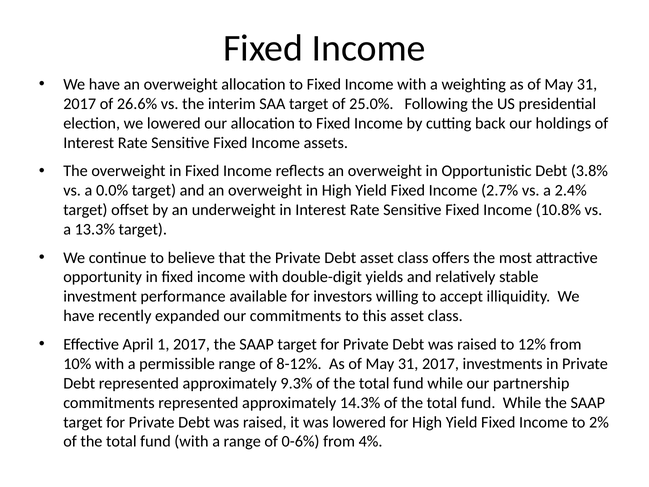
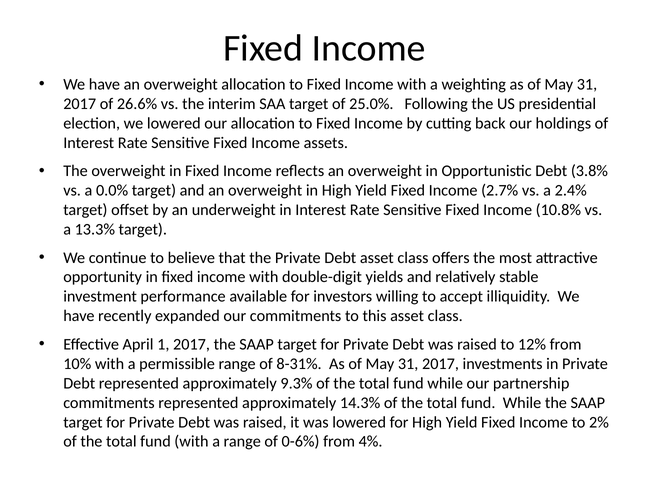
8-12%: 8-12% -> 8-31%
